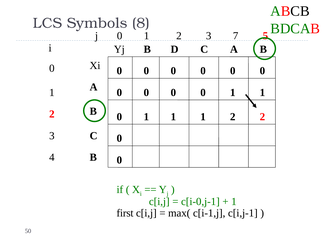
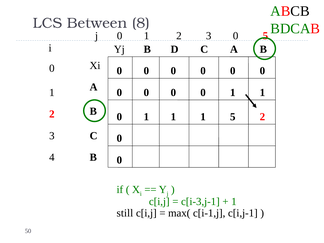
Symbols: Symbols -> Between
3 7: 7 -> 0
1 1 2: 2 -> 5
c[i-0,j-1: c[i-0,j-1 -> c[i-3,j-1
first: first -> still
